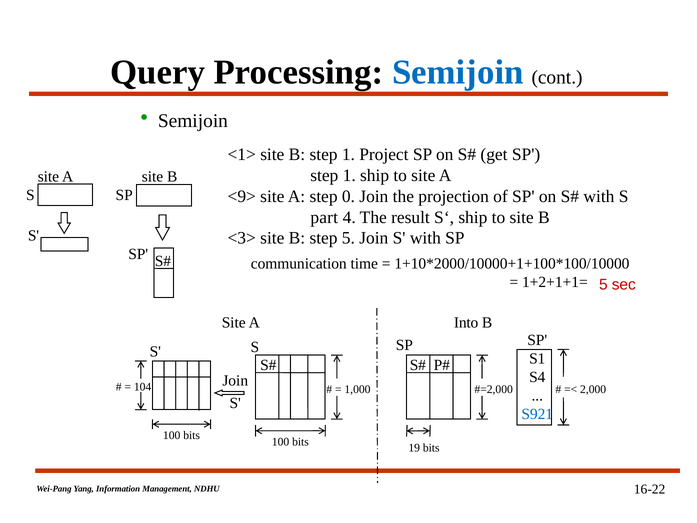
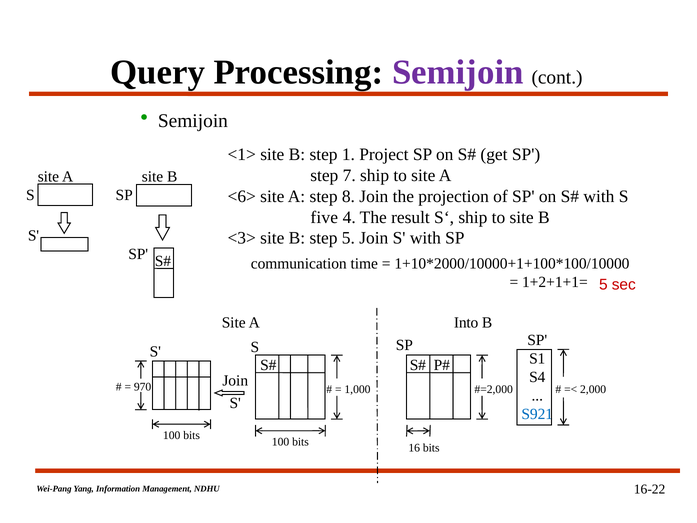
Semijoin at (458, 72) colour: blue -> purple
1 at (349, 175): 1 -> 7
<9>: <9> -> <6>
0: 0 -> 8
part: part -> five
104: 104 -> 970
19: 19 -> 16
